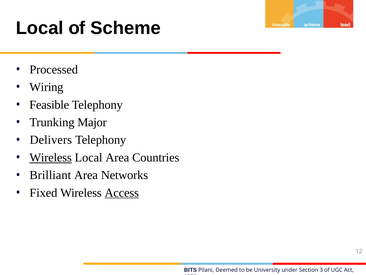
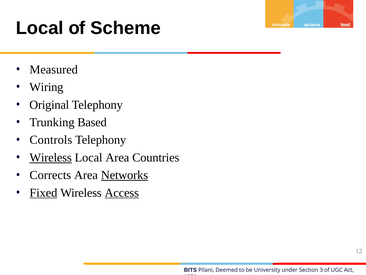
Processed: Processed -> Measured
Feasible: Feasible -> Original
Major: Major -> Based
Delivers: Delivers -> Controls
Brilliant: Brilliant -> Corrects
Networks underline: none -> present
Fixed underline: none -> present
